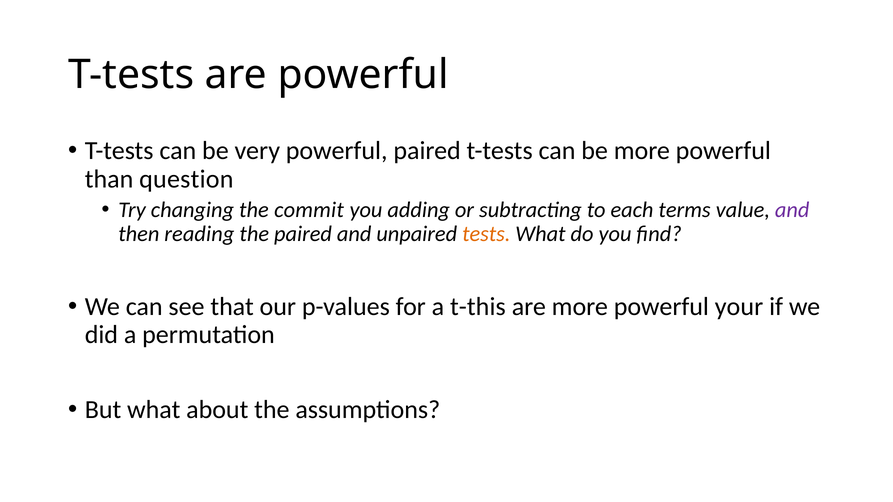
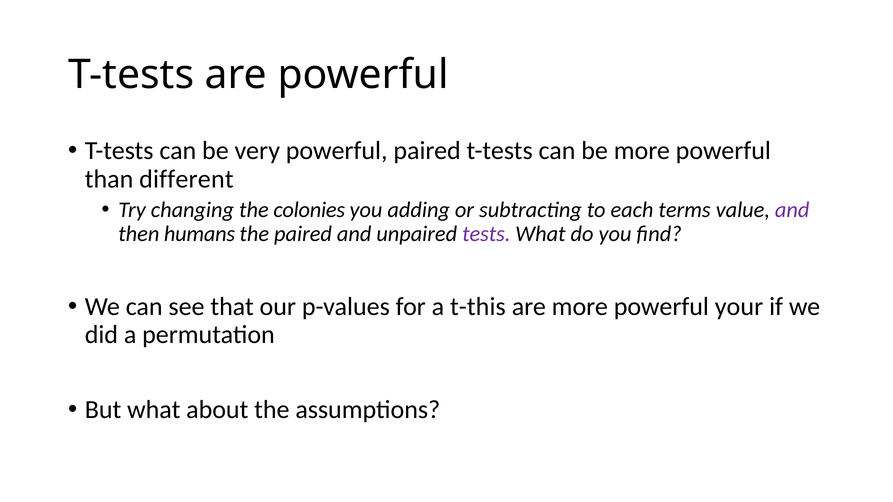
question: question -> different
commit: commit -> colonies
reading: reading -> humans
tests colour: orange -> purple
